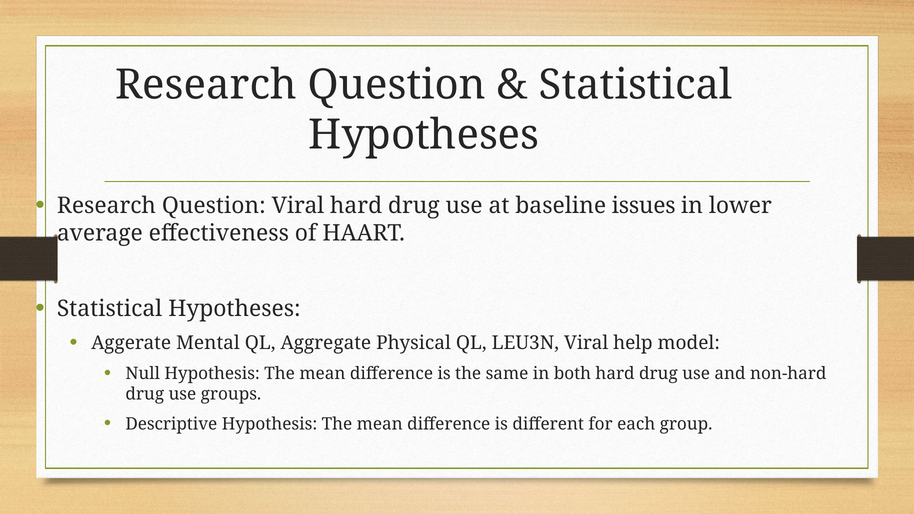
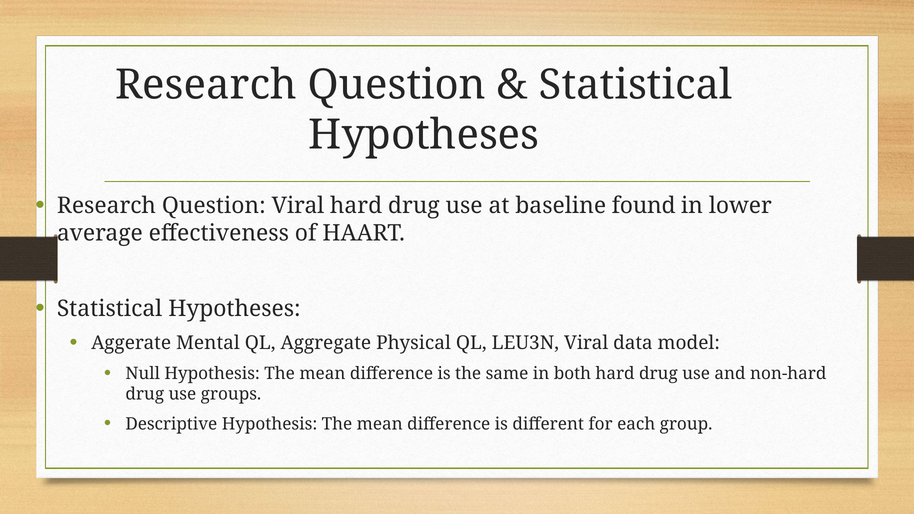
issues: issues -> found
help: help -> data
